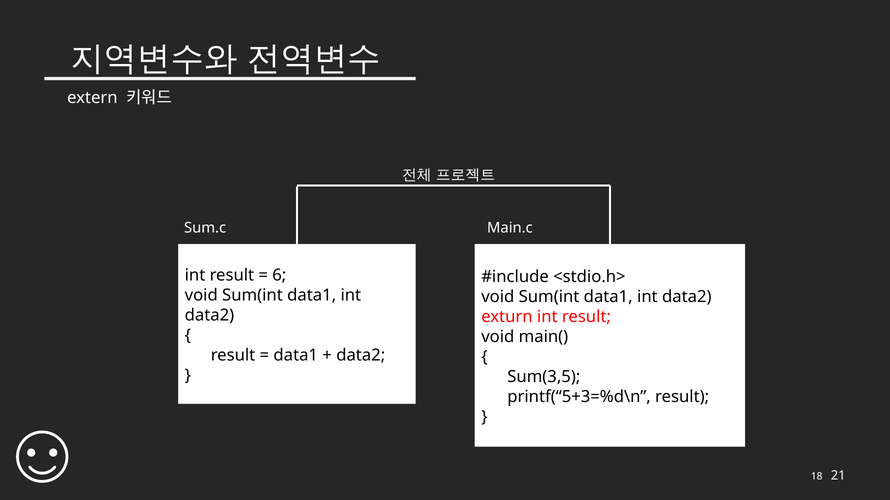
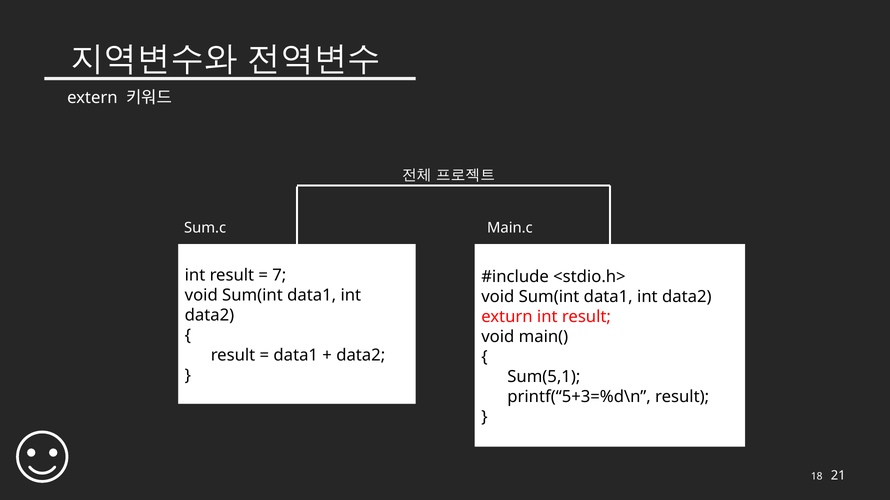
6: 6 -> 7
Sum(3,5: Sum(3,5 -> Sum(5,1
